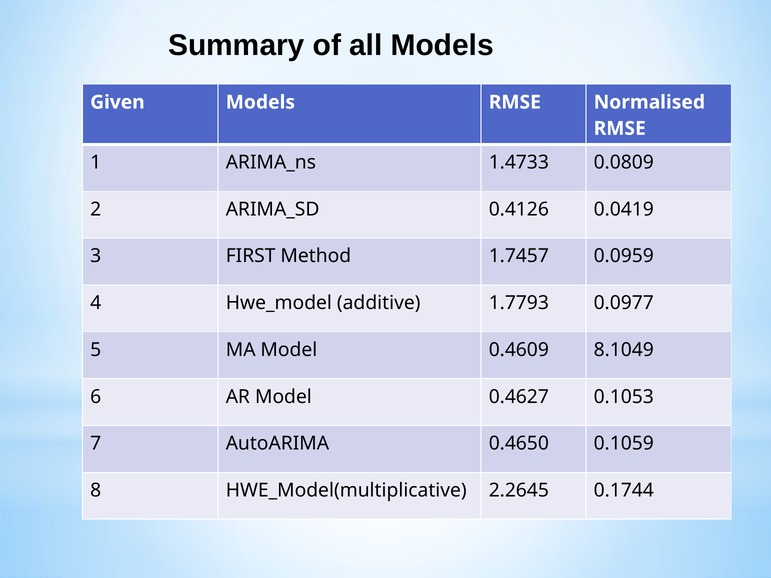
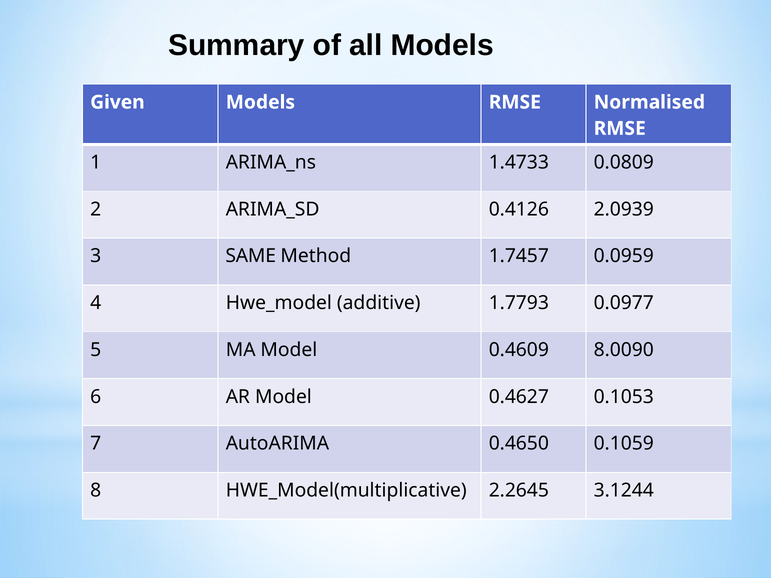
0.0419: 0.0419 -> 2.0939
FIRST: FIRST -> SAME
8.1049: 8.1049 -> 8.0090
0.1744: 0.1744 -> 3.1244
